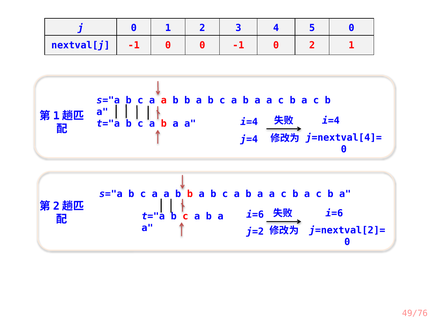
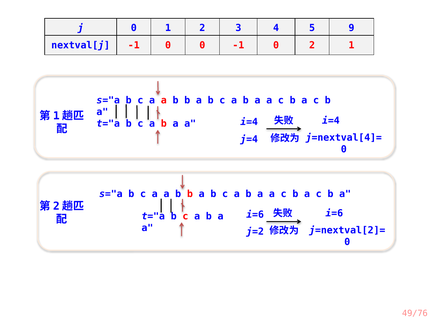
5 0: 0 -> 9
